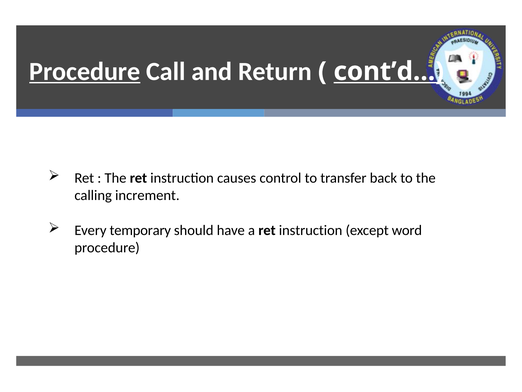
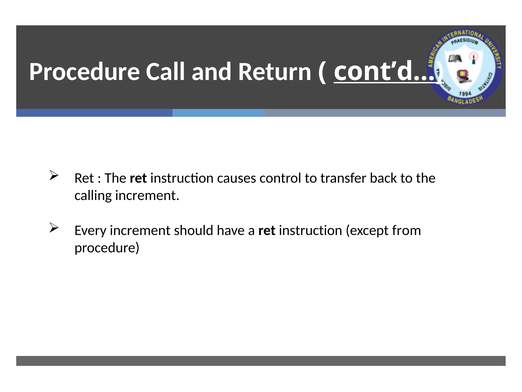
Procedure at (85, 71) underline: present -> none
Every temporary: temporary -> increment
word: word -> from
